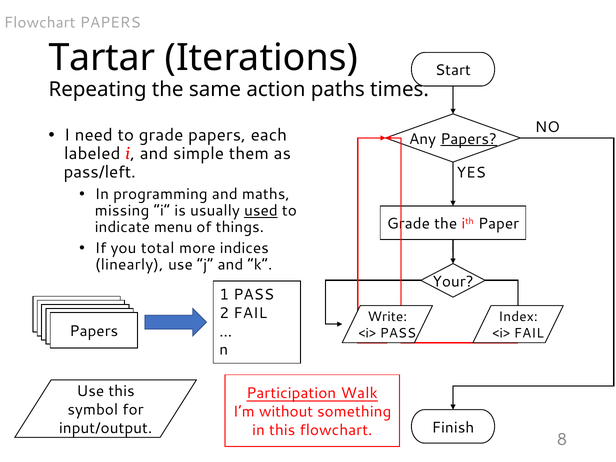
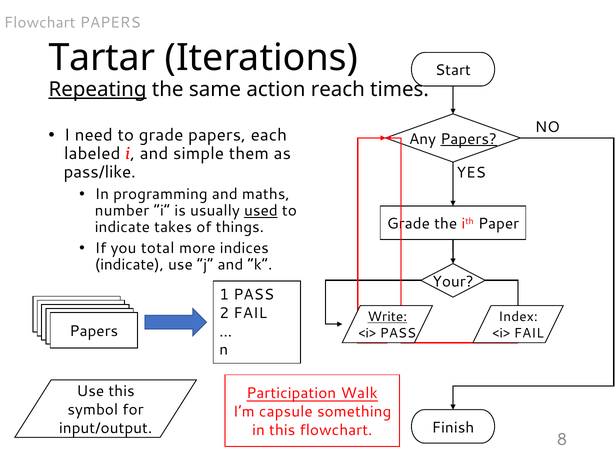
Repeating underline: none -> present
paths: paths -> reach
pass/left: pass/left -> pass/like
missing: missing -> number
menu: menu -> takes
linearly at (129, 265): linearly -> indicate
Write underline: none -> present
without: without -> capsule
